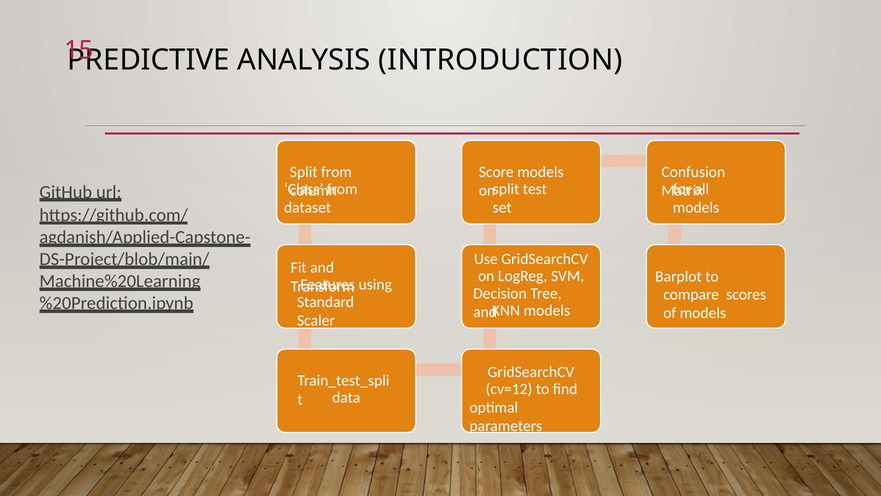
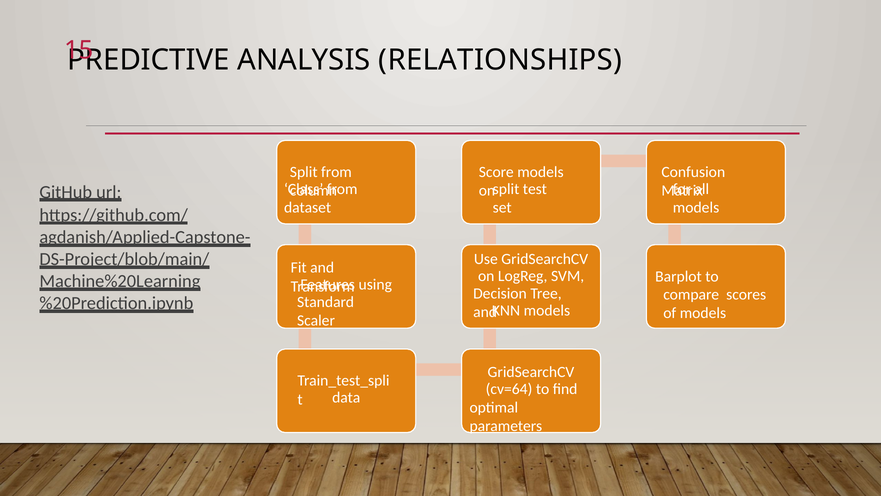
INTRODUCTION: INTRODUCTION -> RELATIONSHIPS
cv=12: cv=12 -> cv=64
